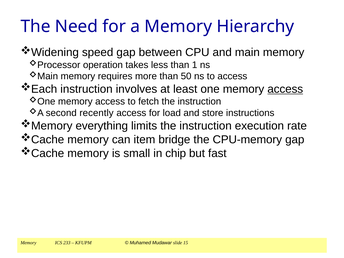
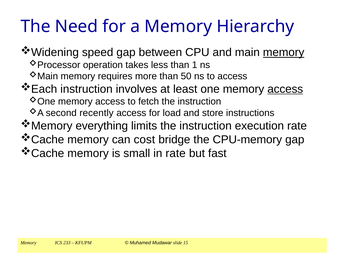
memory at (284, 52) underline: none -> present
item: item -> cost
in chip: chip -> rate
